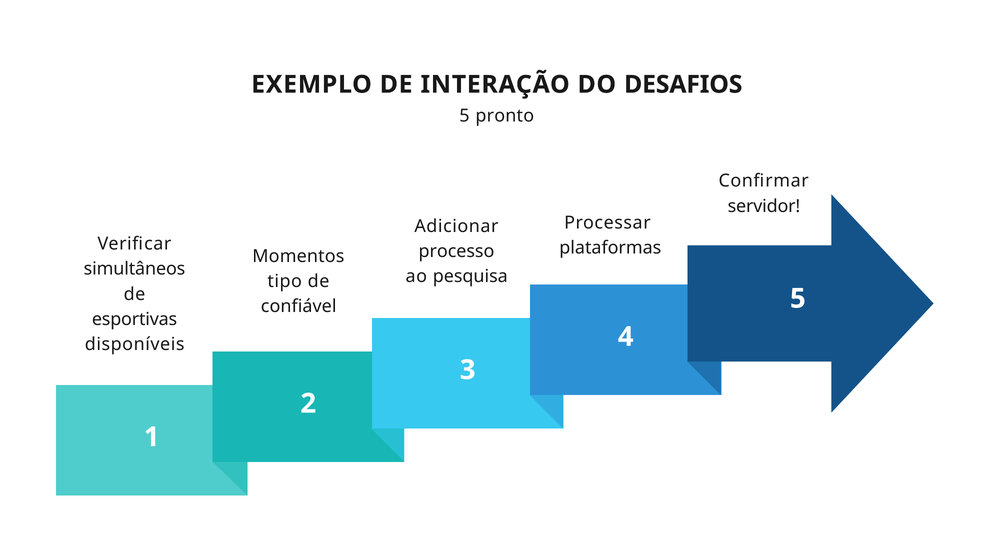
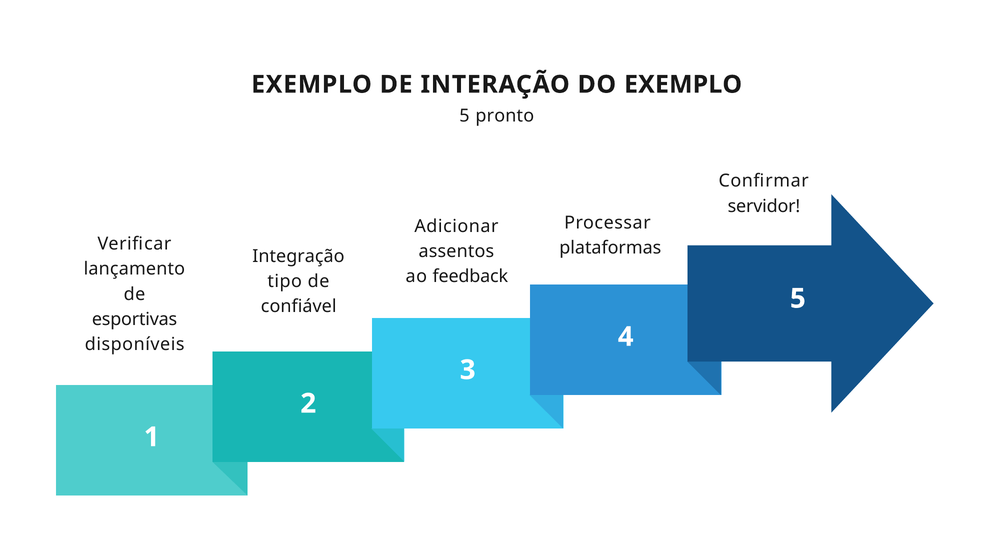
DO DESAFIOS: DESAFIOS -> EXEMPLO
processo: processo -> assentos
Momentos: Momentos -> Integração
simultâneos: simultâneos -> lançamento
pesquisa: pesquisa -> feedback
